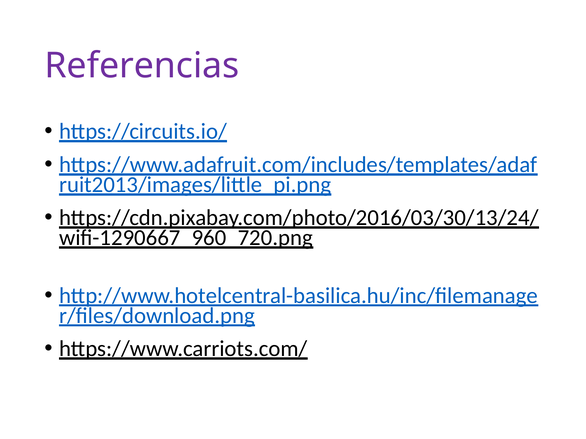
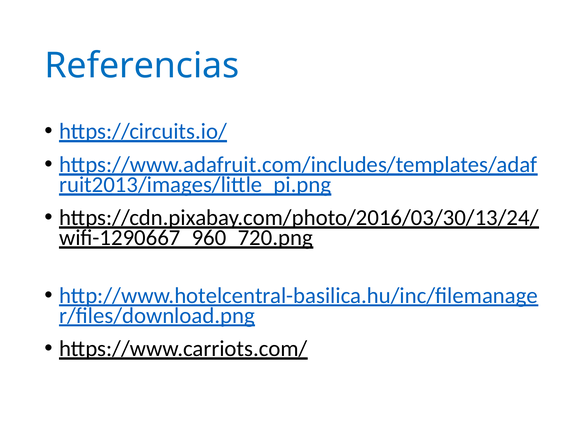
Referencias colour: purple -> blue
